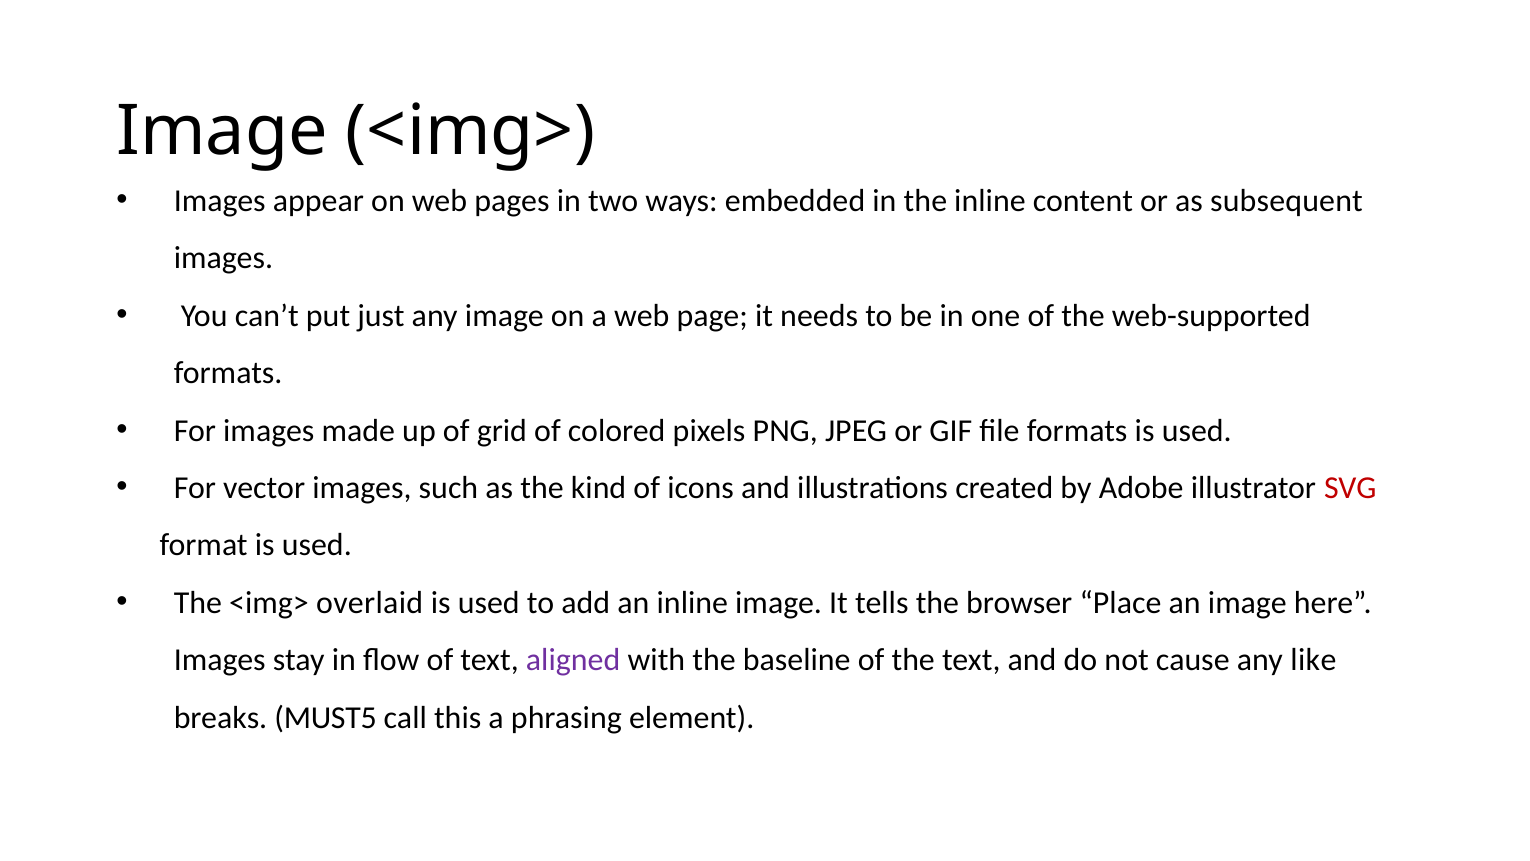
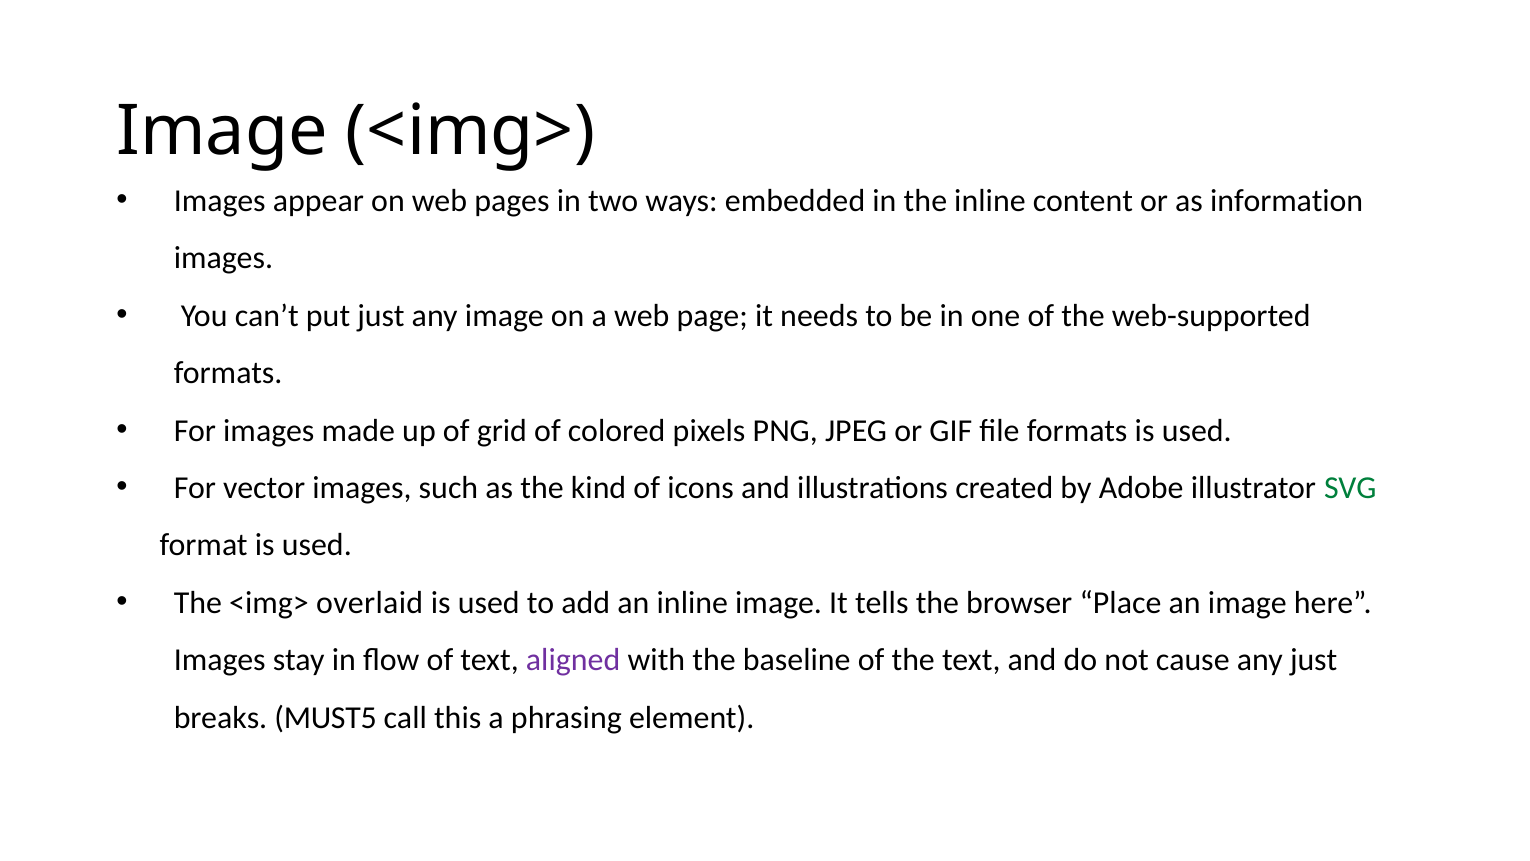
subsequent: subsequent -> information
SVG colour: red -> green
any like: like -> just
